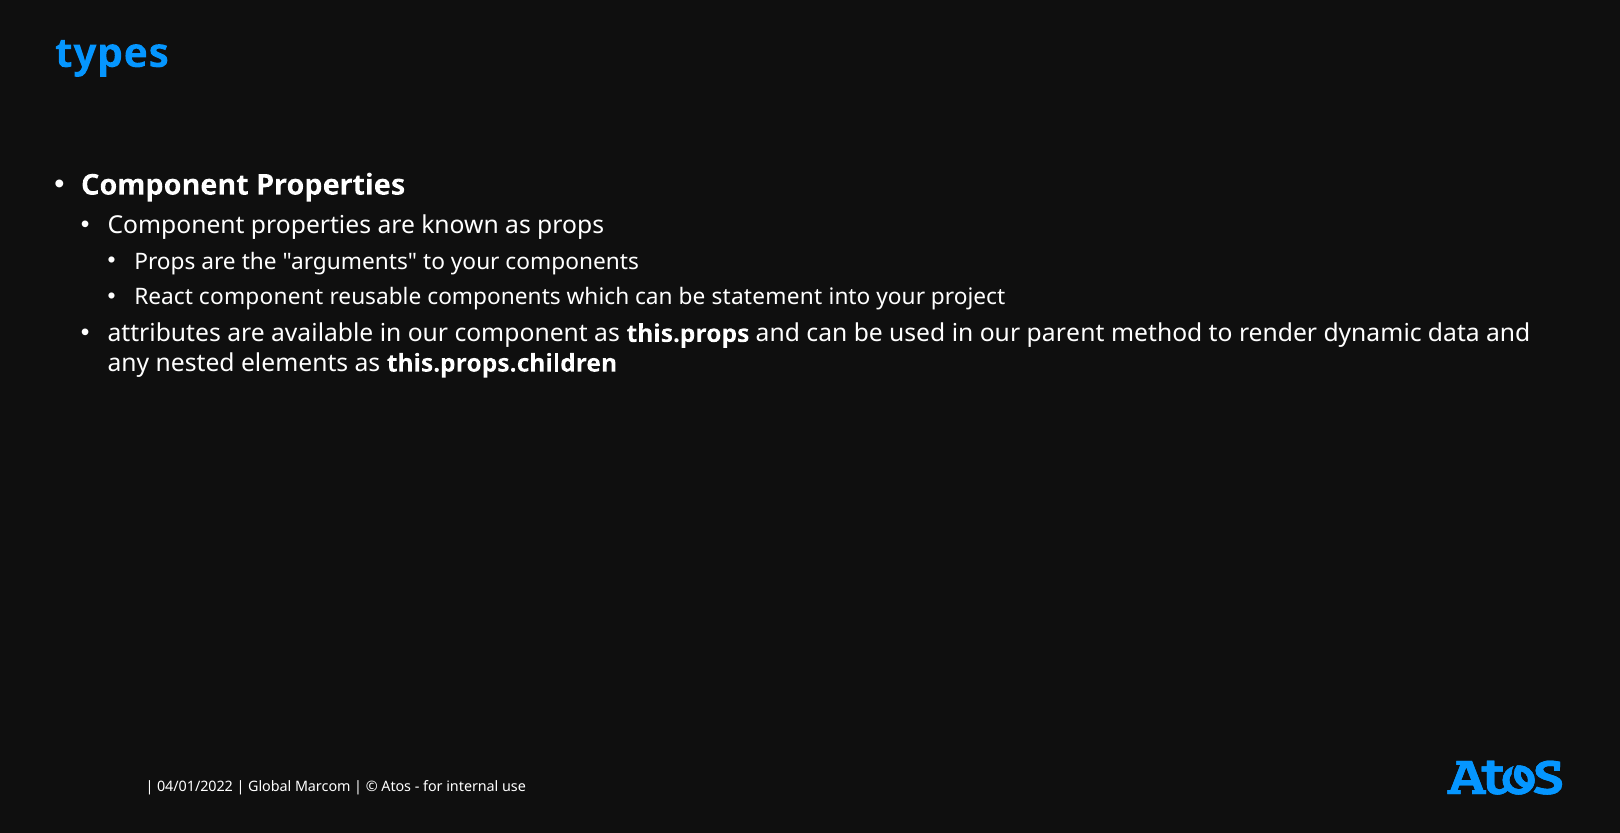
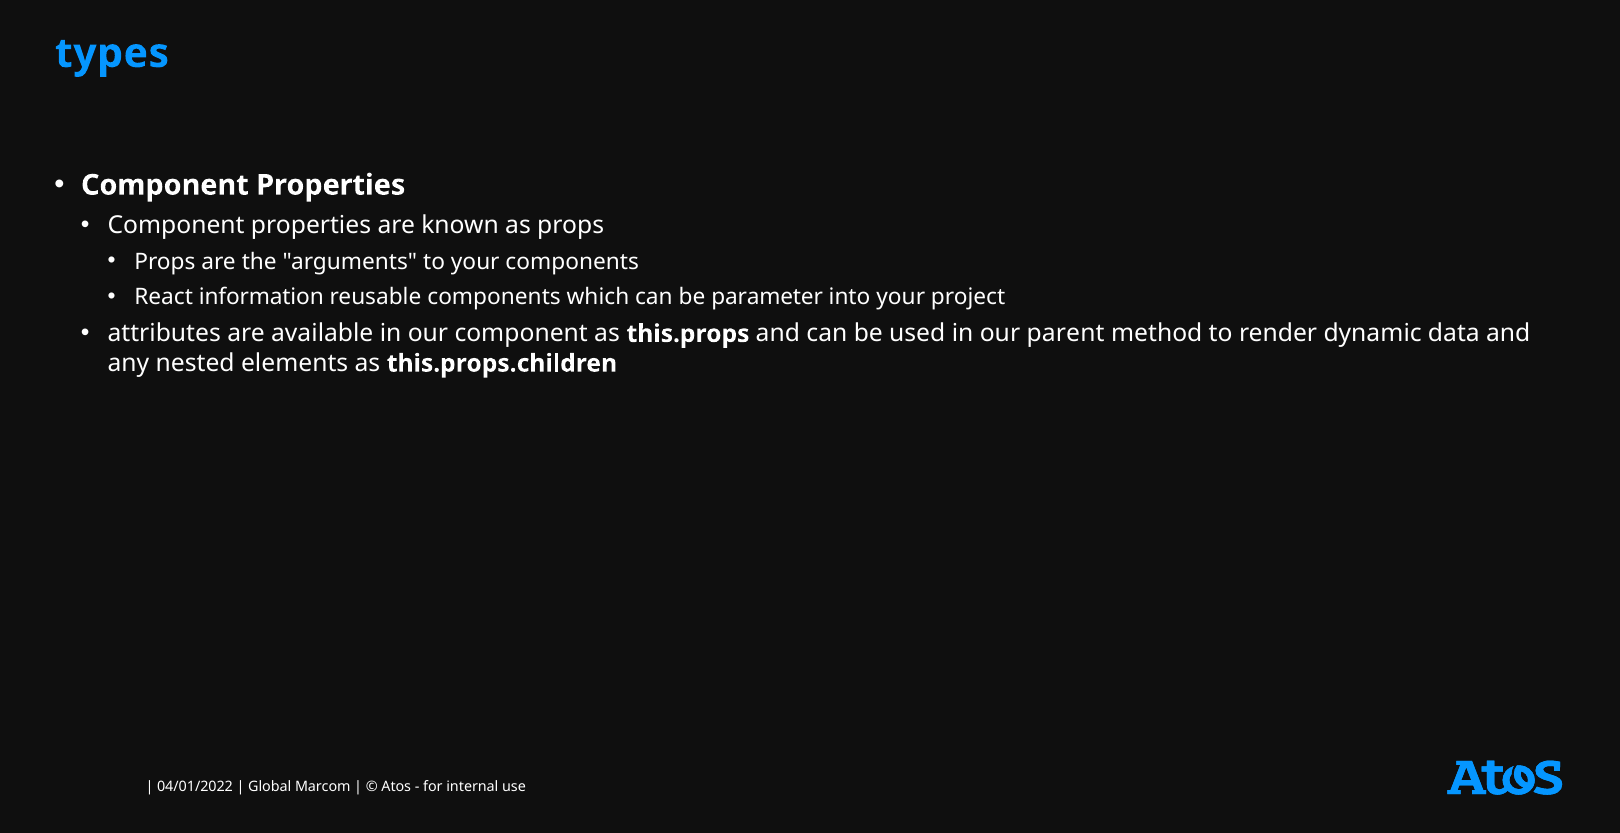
React component: component -> information
statement: statement -> parameter
